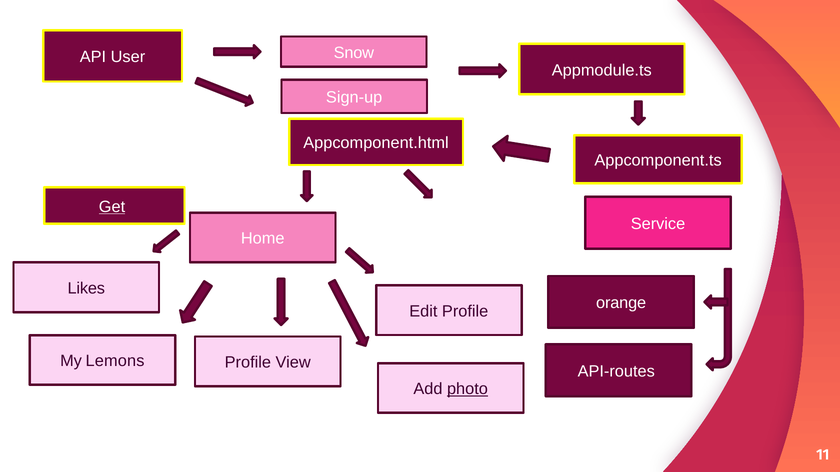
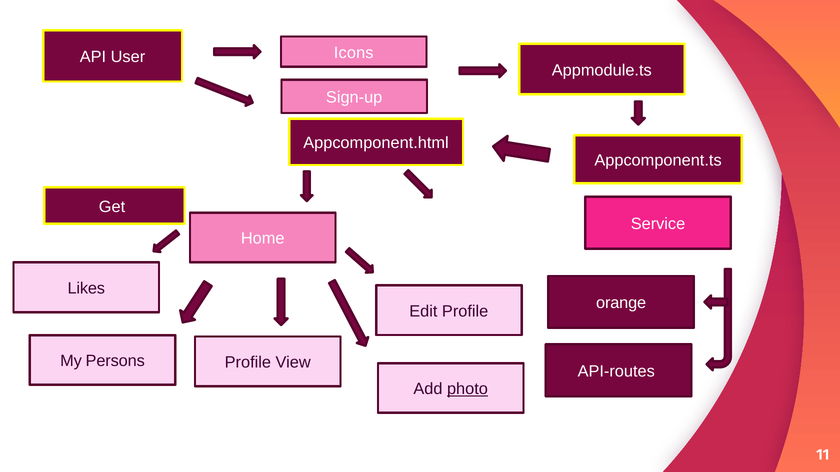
Snow: Snow -> Icons
Get underline: present -> none
Lemons: Lemons -> Persons
